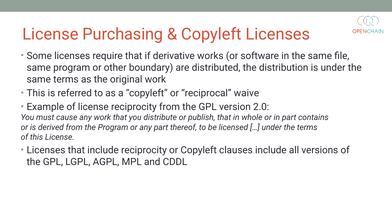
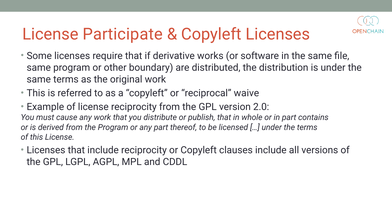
Purchasing: Purchasing -> Participate
